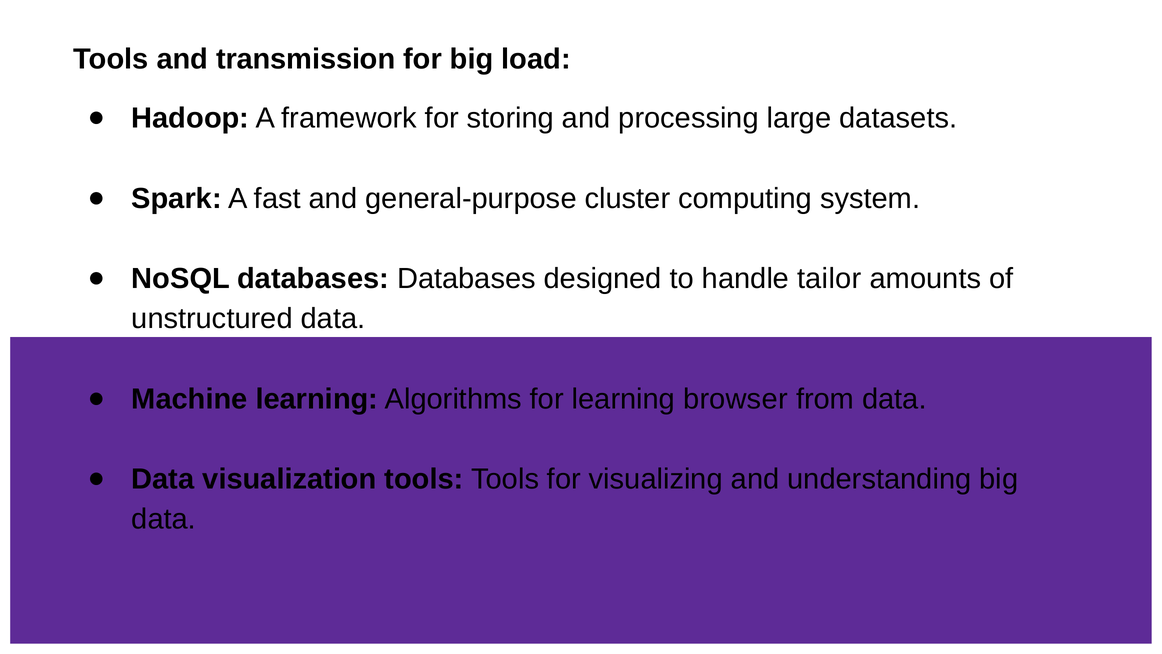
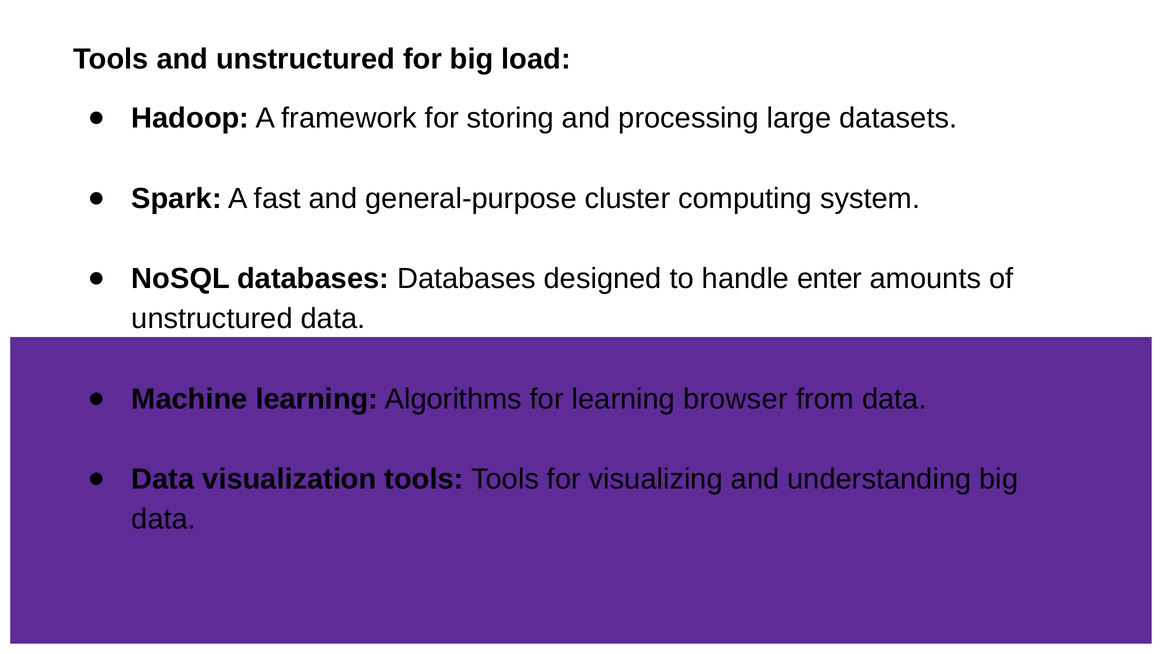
and transmission: transmission -> unstructured
tailor: tailor -> enter
